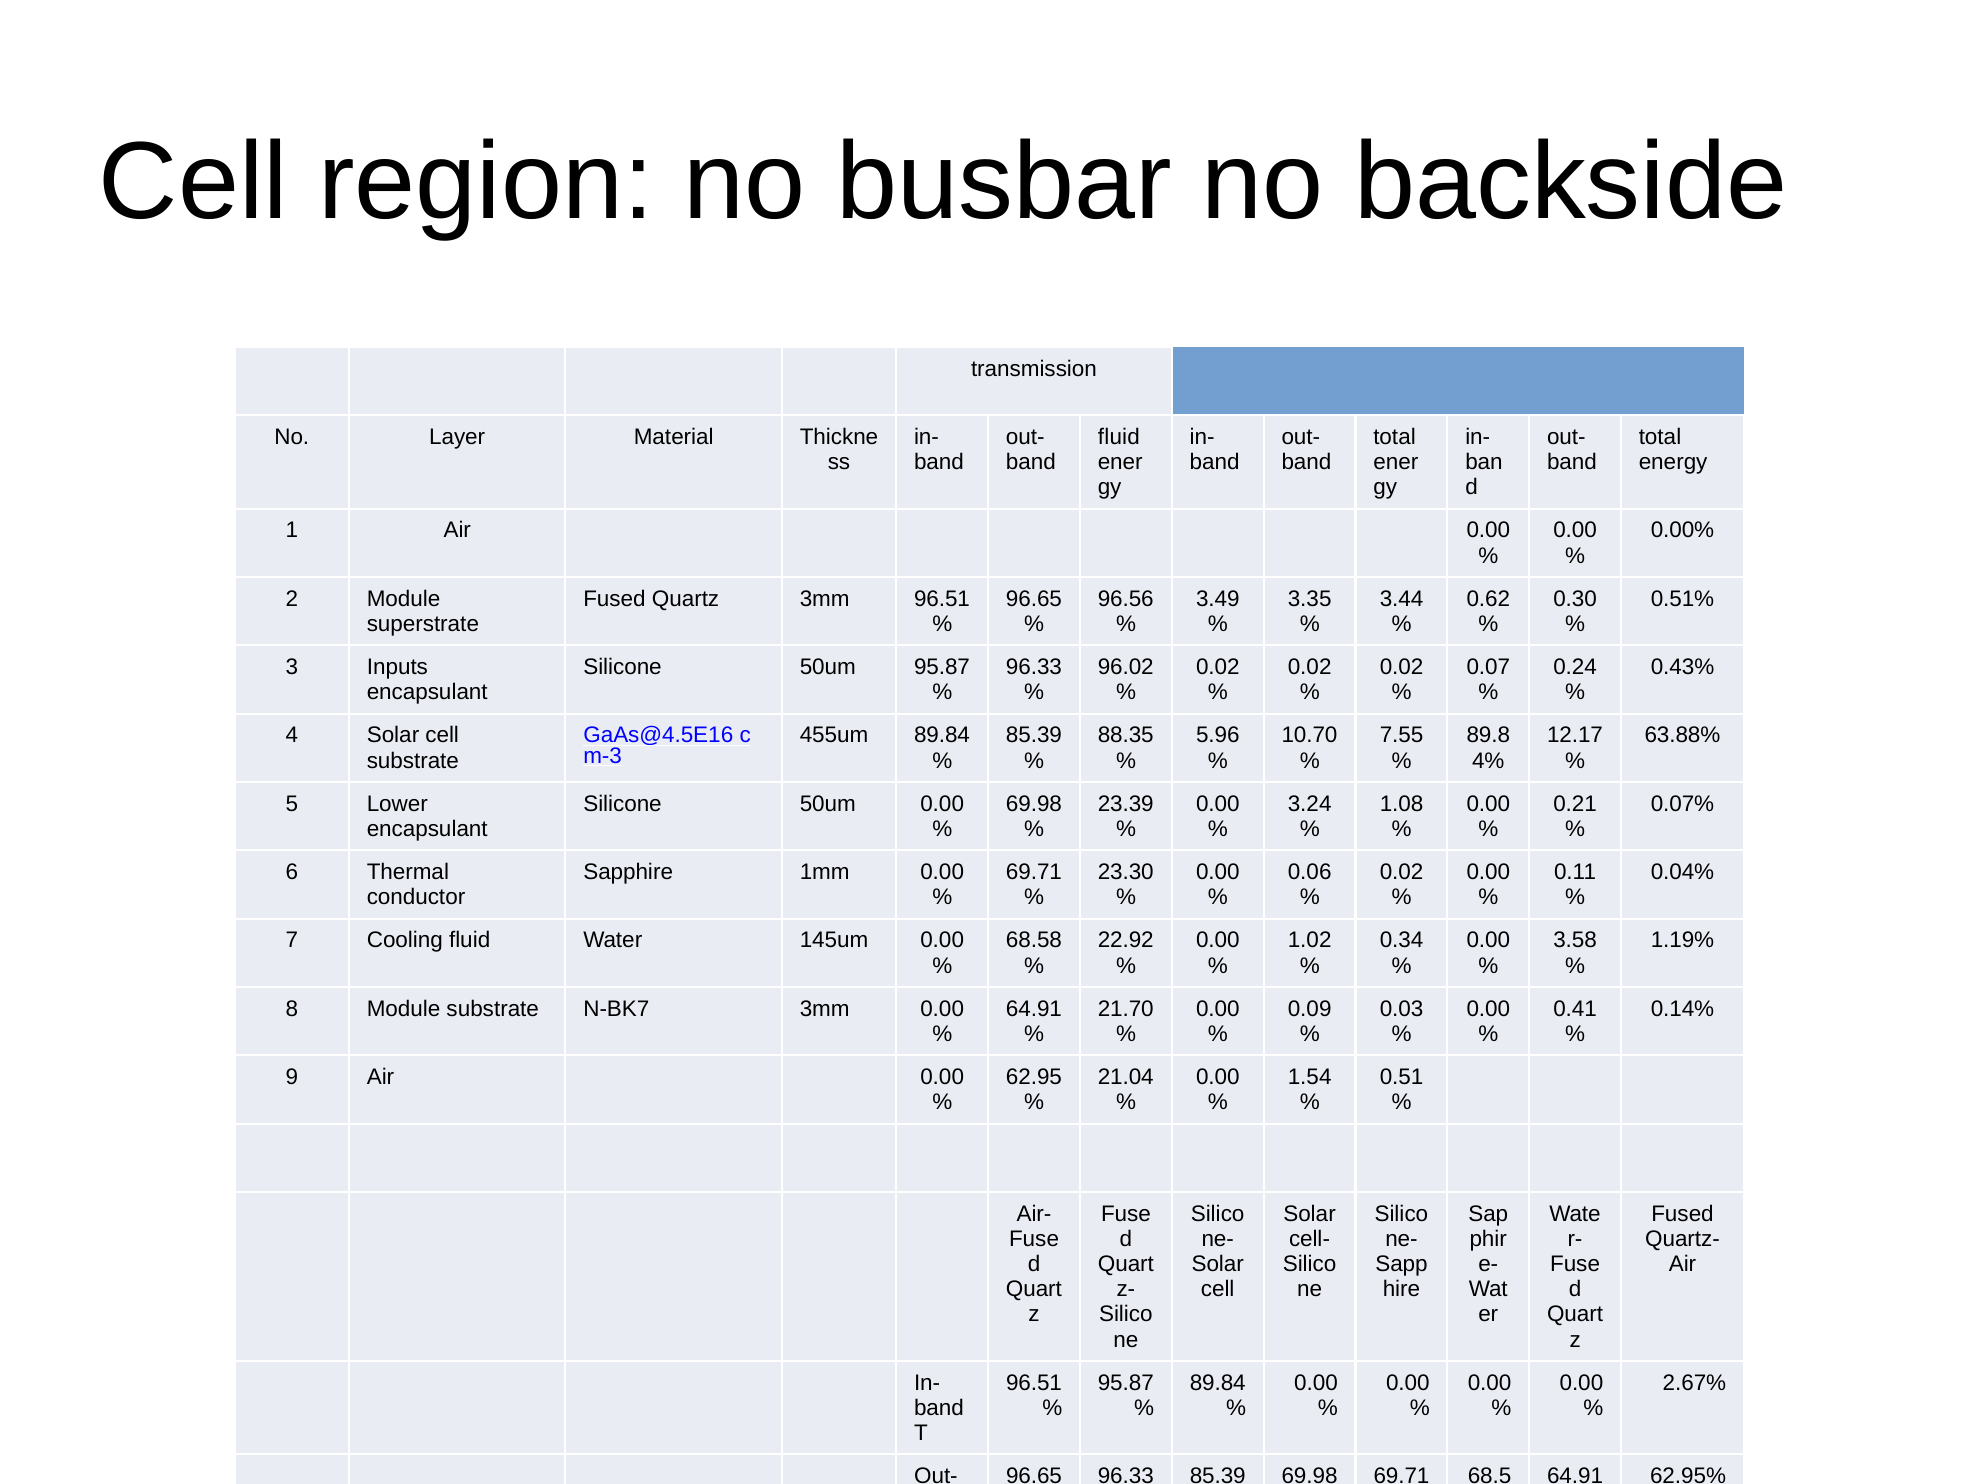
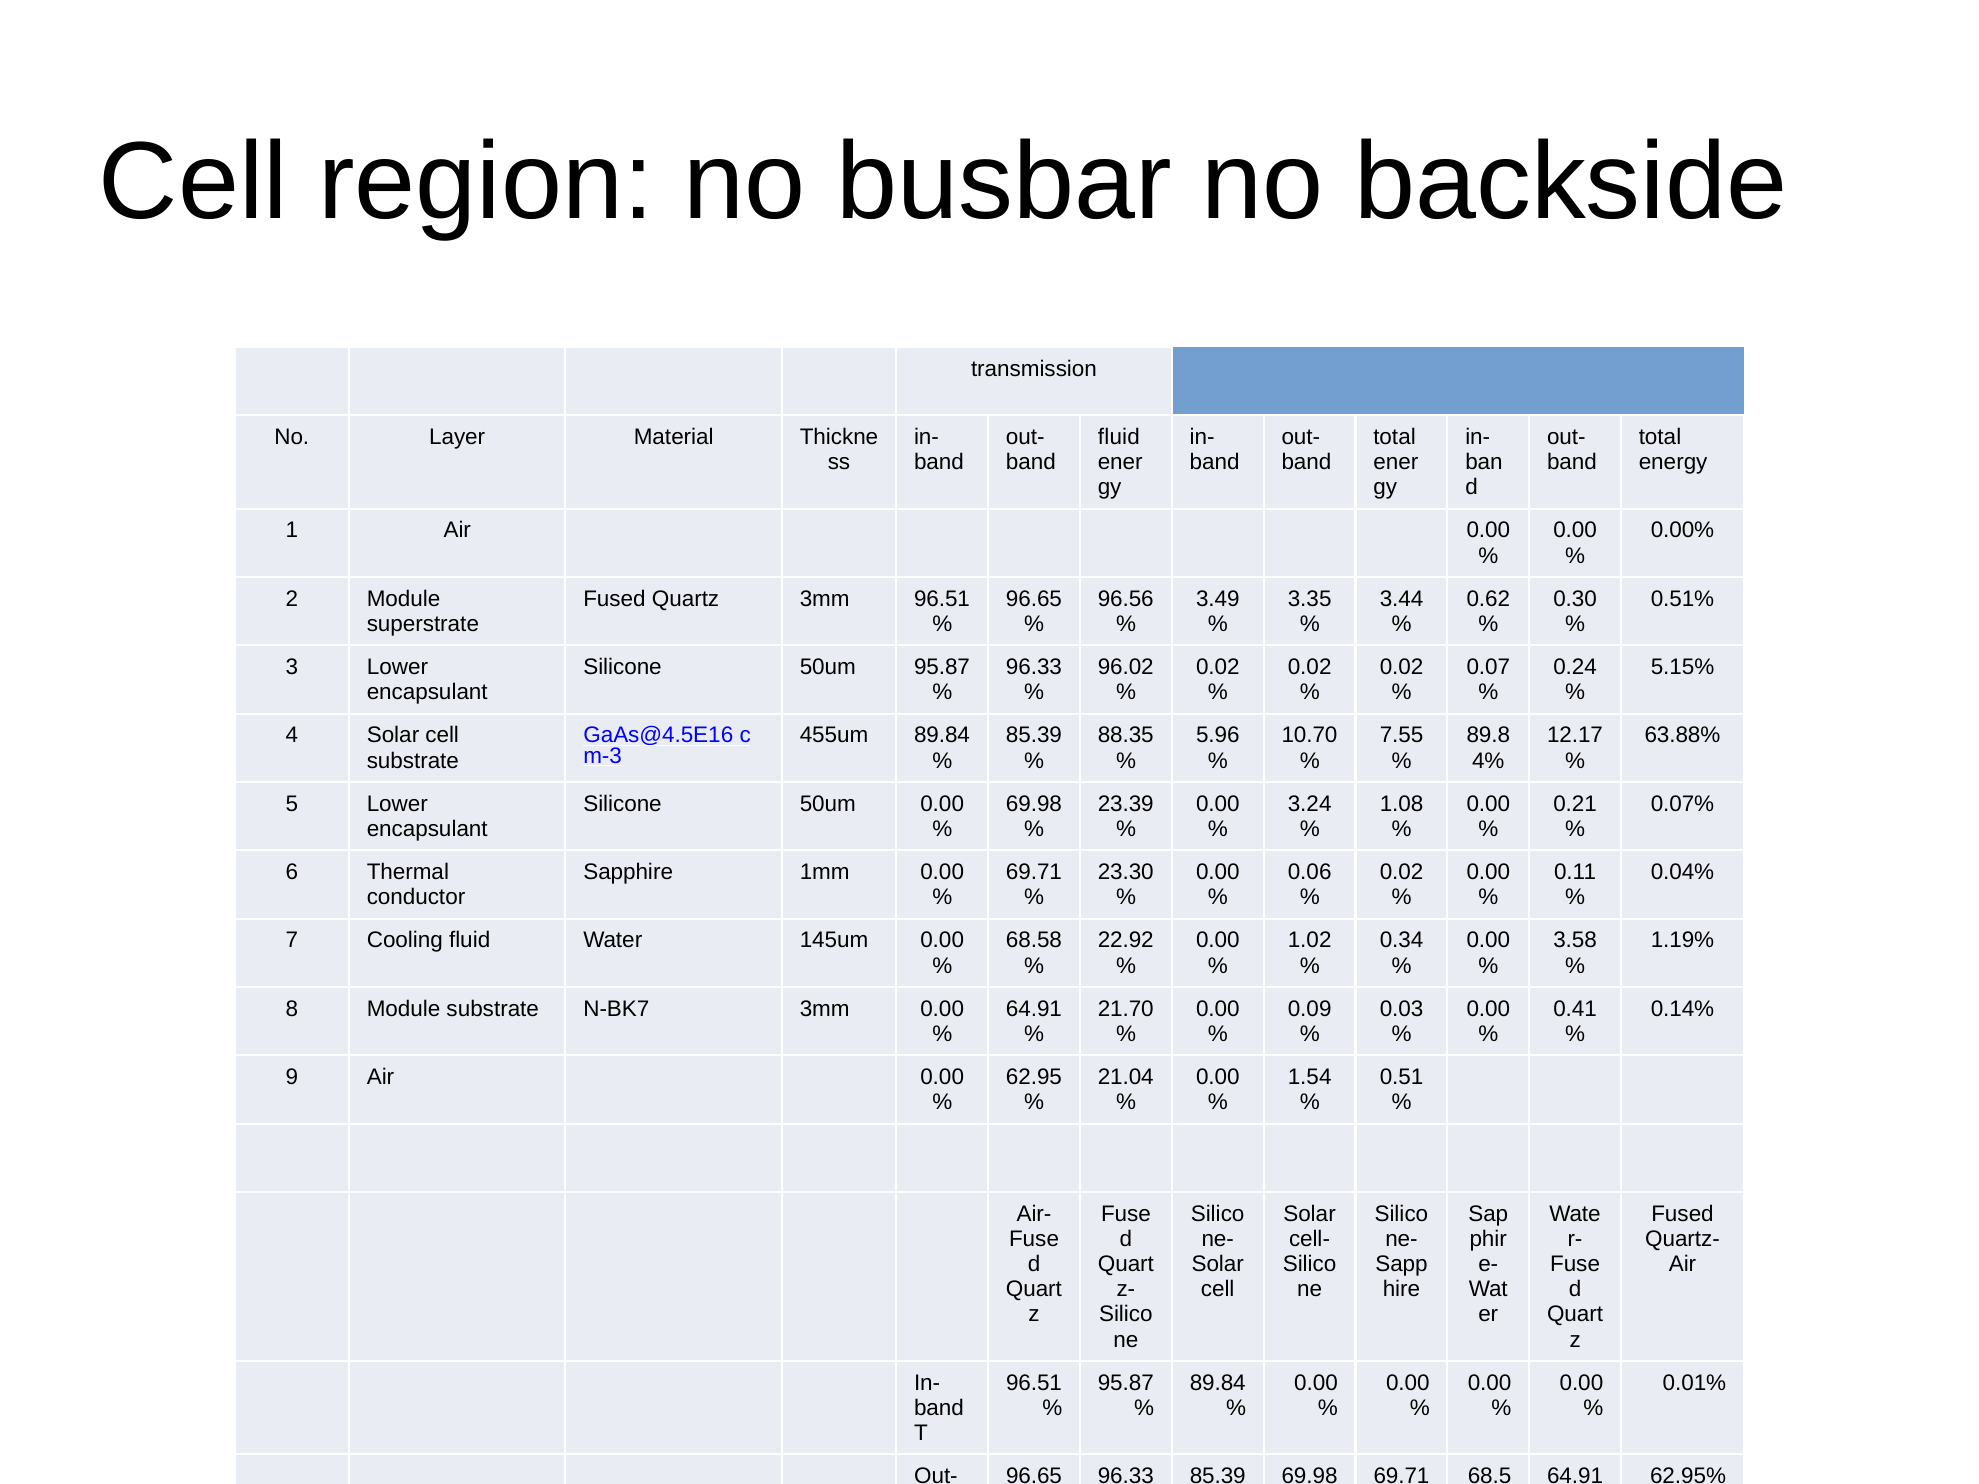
3 Inputs: Inputs -> Lower
0.43%: 0.43% -> 5.15%
2.67%: 2.67% -> 0.01%
